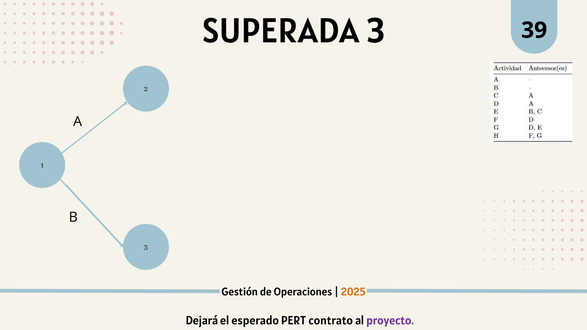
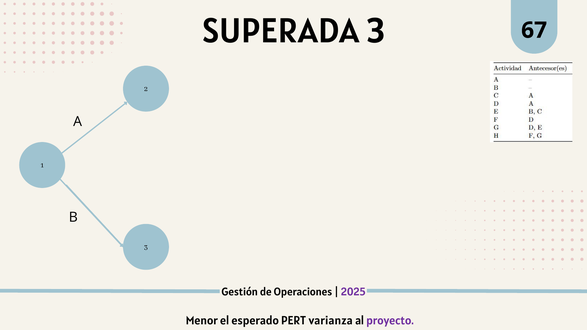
39: 39 -> 67
2025 colour: orange -> purple
Dejará: Dejará -> Menor
contrato: contrato -> varianza
